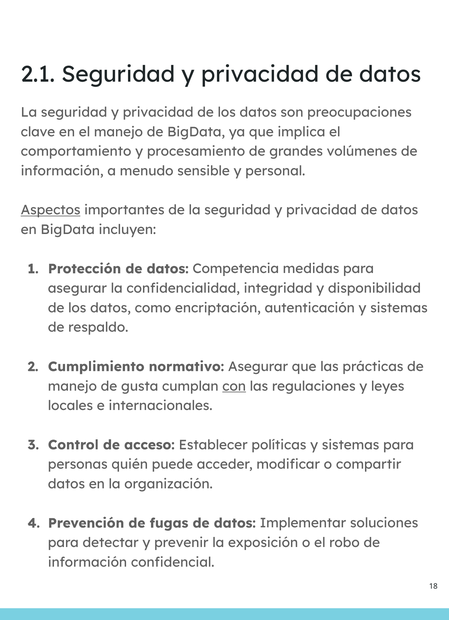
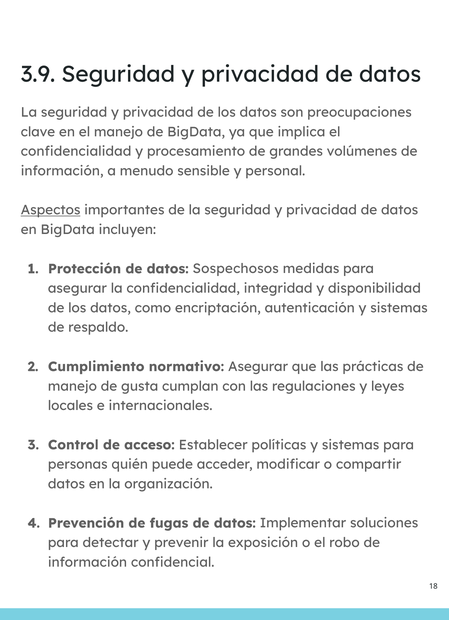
2.1: 2.1 -> 3.9
comportamiento at (76, 151): comportamiento -> confidencialidad
Competencia: Competencia -> Sospechosos
con underline: present -> none
